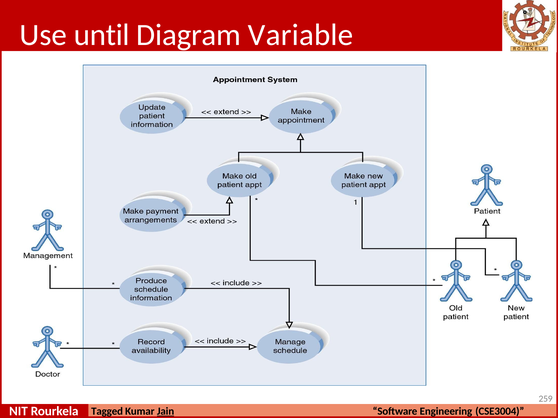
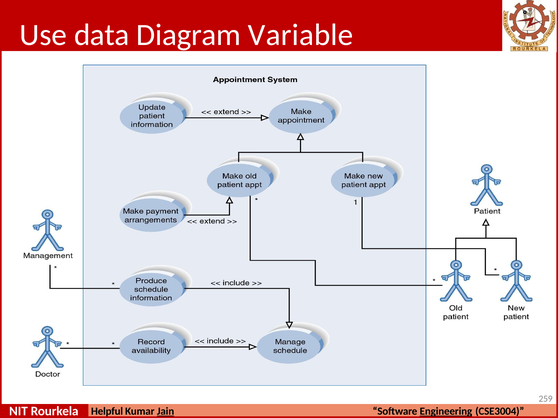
until: until -> data
Tagged: Tagged -> Helpful
Engineering underline: none -> present
